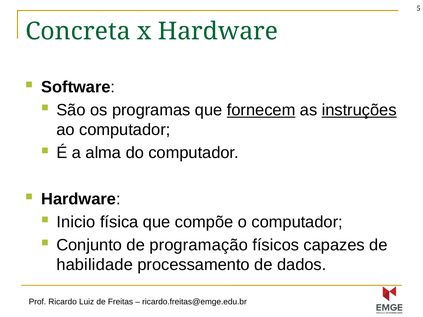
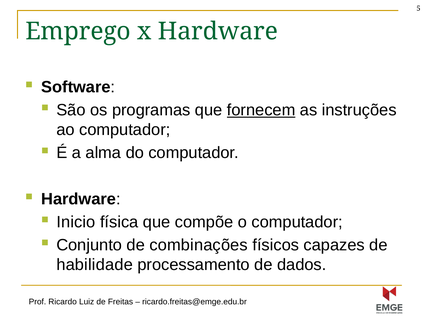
Concreta: Concreta -> Emprego
instruções underline: present -> none
programação: programação -> combinações
